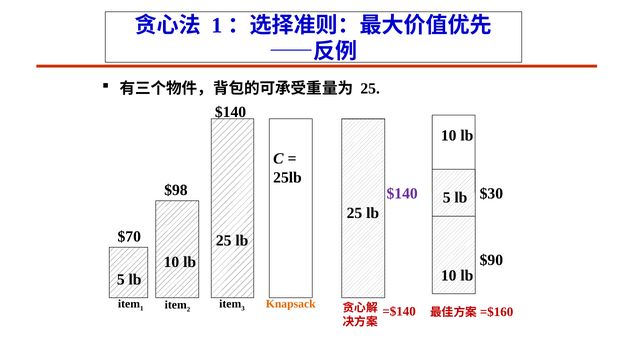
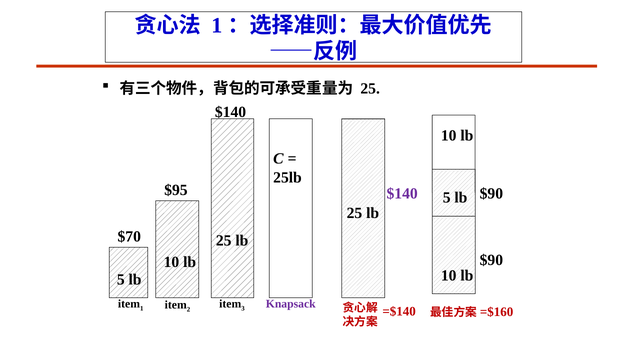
$98: $98 -> $95
5 lb $30: $30 -> $90
Knapsack colour: orange -> purple
